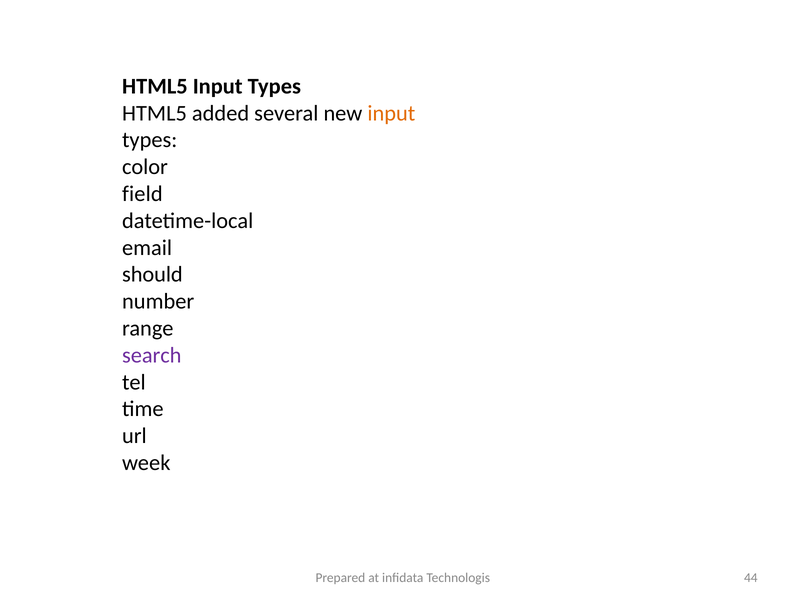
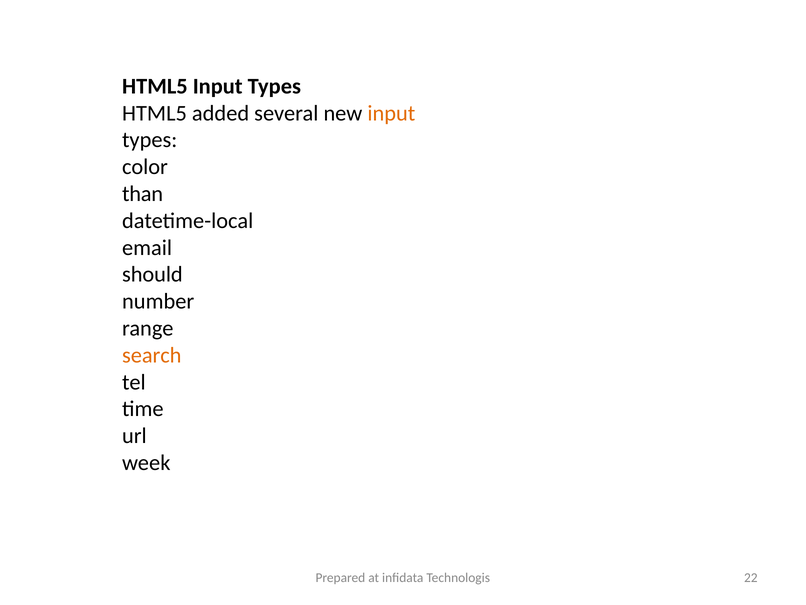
field: field -> than
search colour: purple -> orange
44: 44 -> 22
